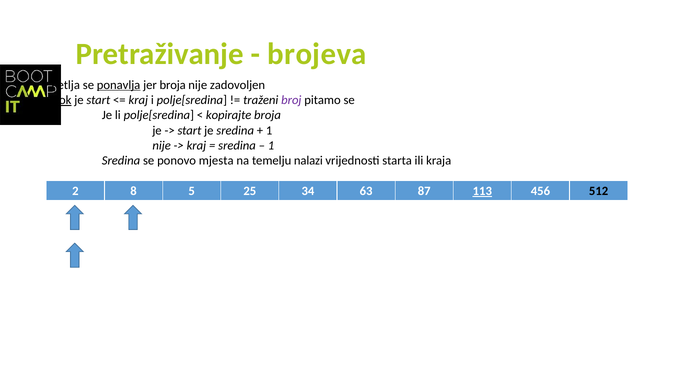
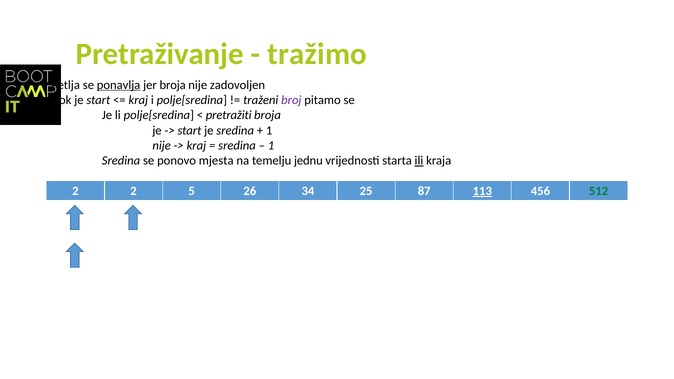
brojeva: brojeva -> tražimo
Dok underline: present -> none
kopirajte: kopirajte -> pretražiti
nalazi: nalazi -> jednu
ili underline: none -> present
2 8: 8 -> 2
25: 25 -> 26
63: 63 -> 25
512 colour: black -> green
